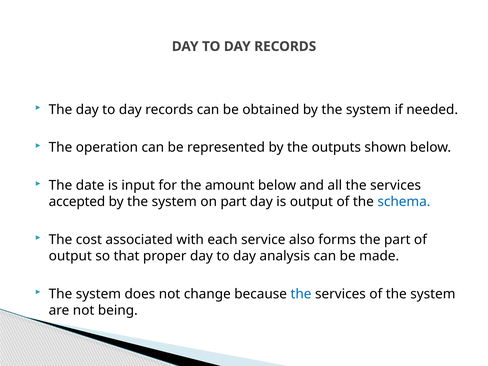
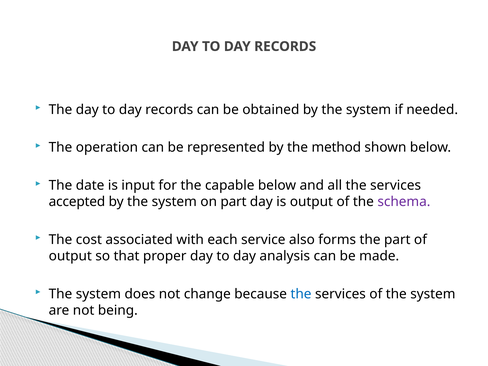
outputs: outputs -> method
amount: amount -> capable
schema colour: blue -> purple
